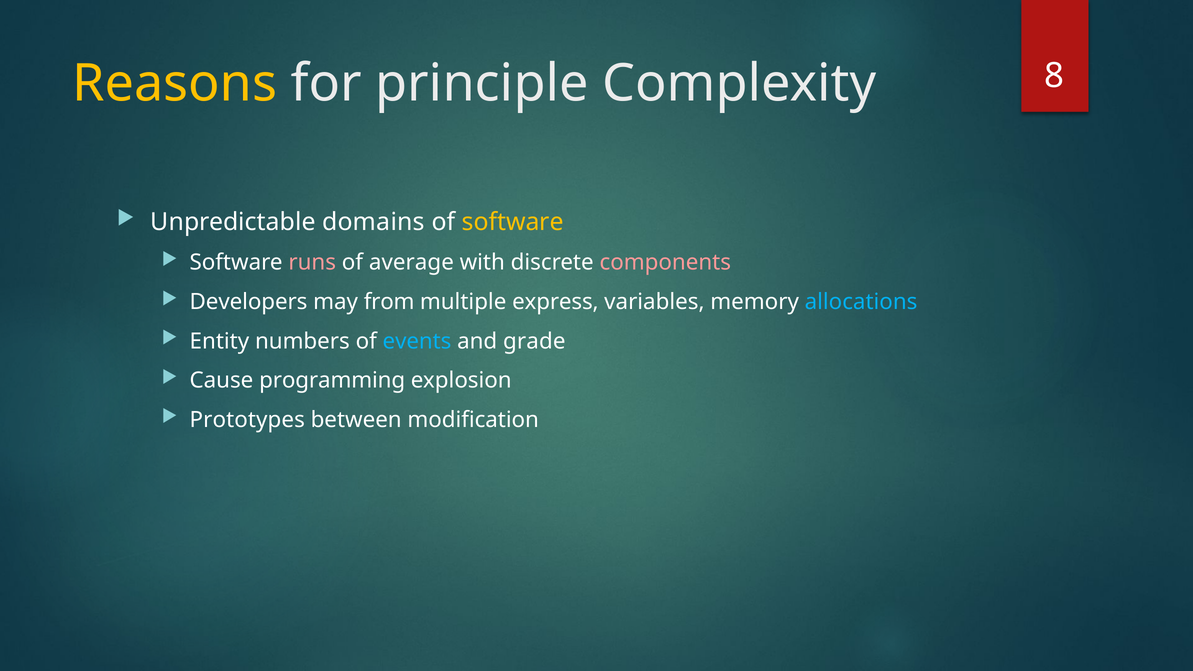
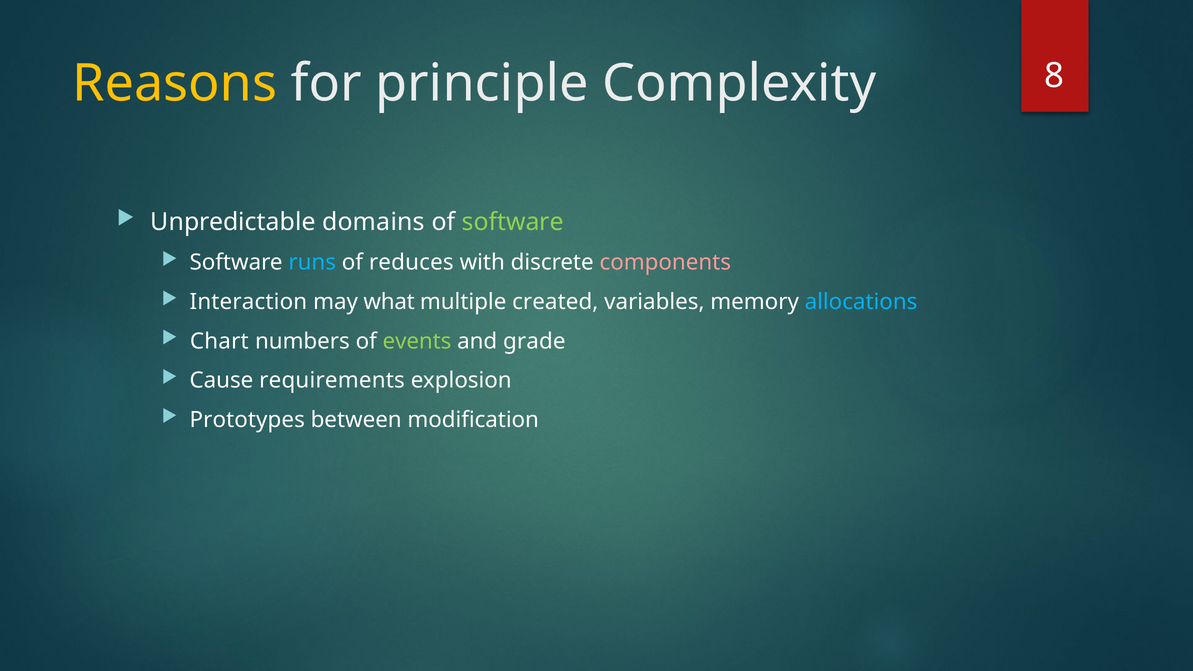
software at (513, 222) colour: yellow -> light green
runs colour: pink -> light blue
average: average -> reduces
Developers: Developers -> Interaction
from: from -> what
express: express -> created
Entity: Entity -> Chart
events colour: light blue -> light green
programming: programming -> requirements
